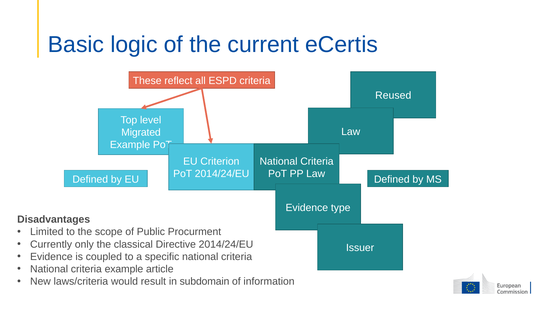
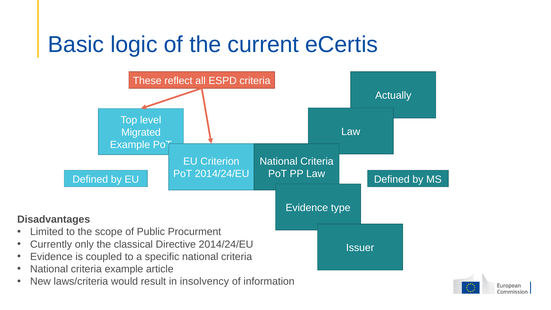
Reused: Reused -> Actually
subdomain: subdomain -> insolvency
